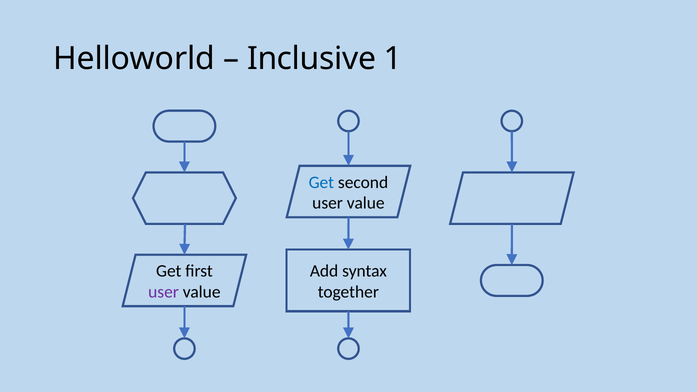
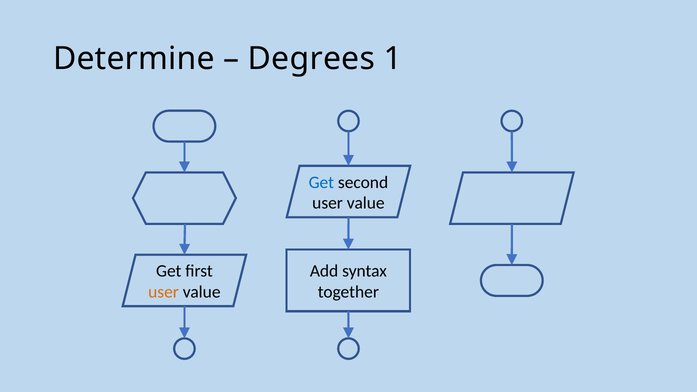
Helloworld: Helloworld -> Determine
Inclusive: Inclusive -> Degrees
user at (164, 292) colour: purple -> orange
